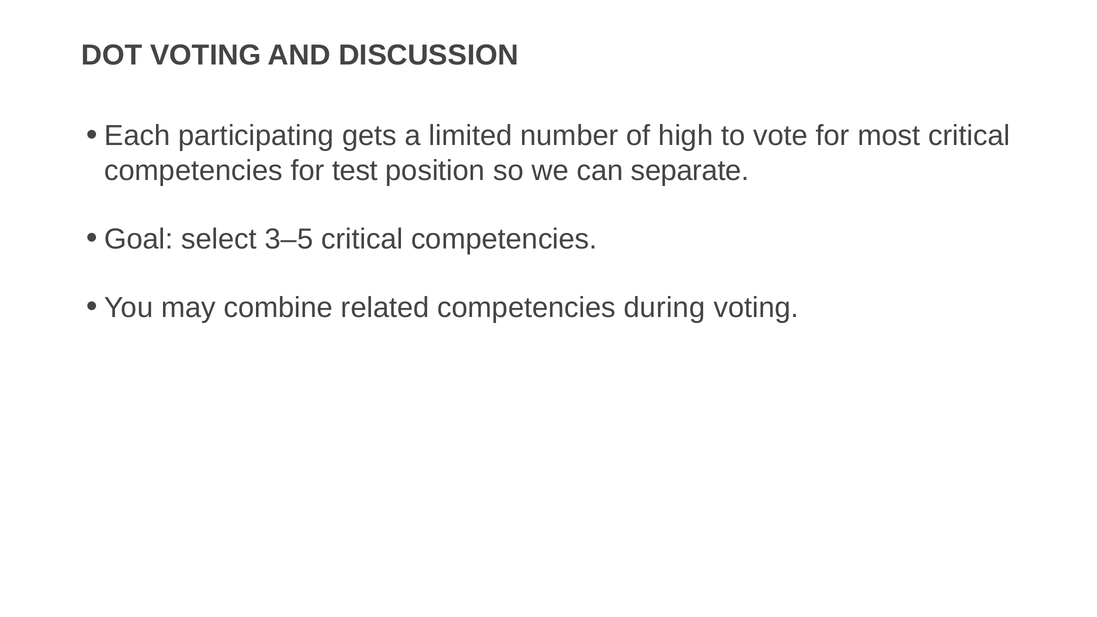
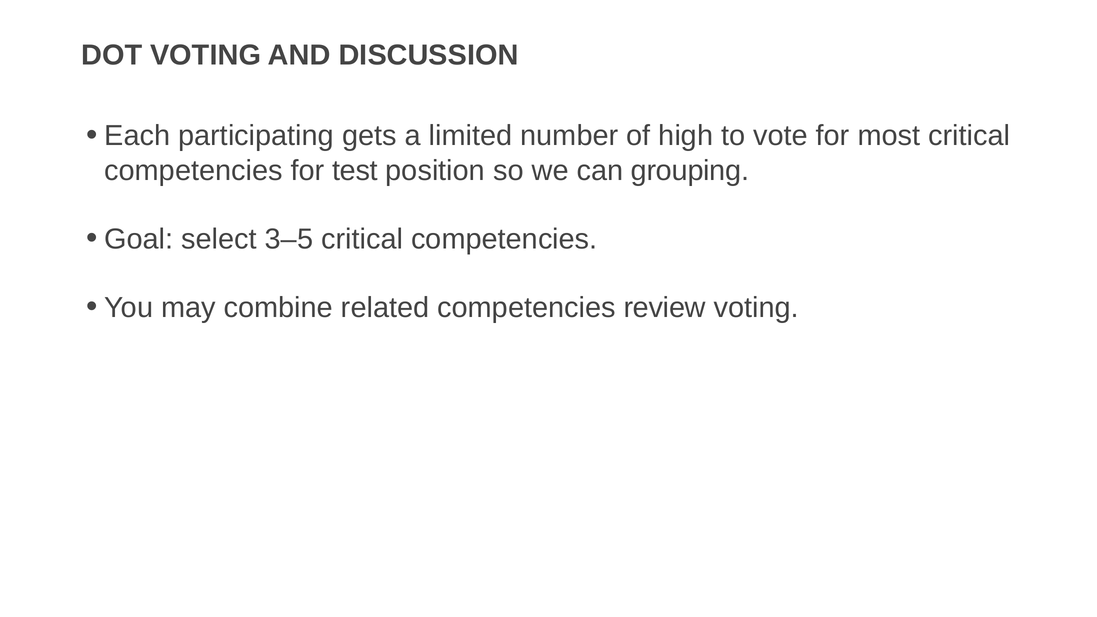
separate: separate -> grouping
during: during -> review
